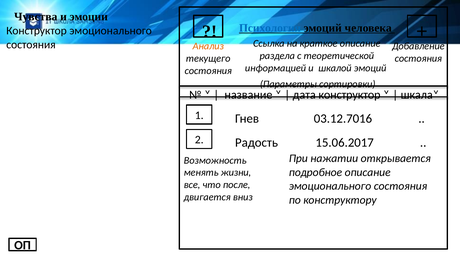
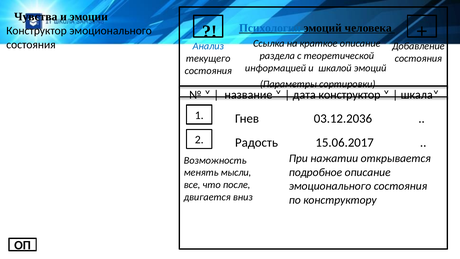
Анализ colour: orange -> blue
03.12.7016: 03.12.7016 -> 03.12.2036
жизни: жизни -> мысли
